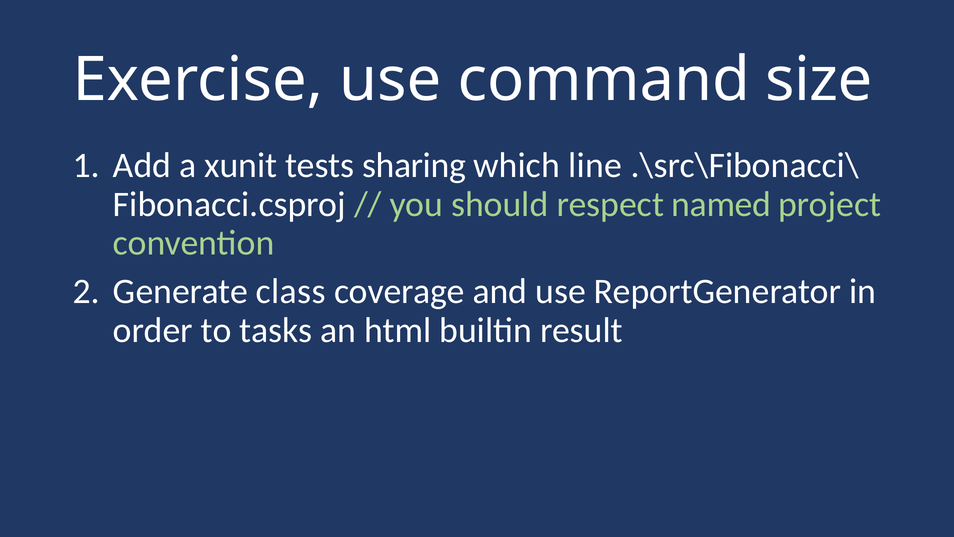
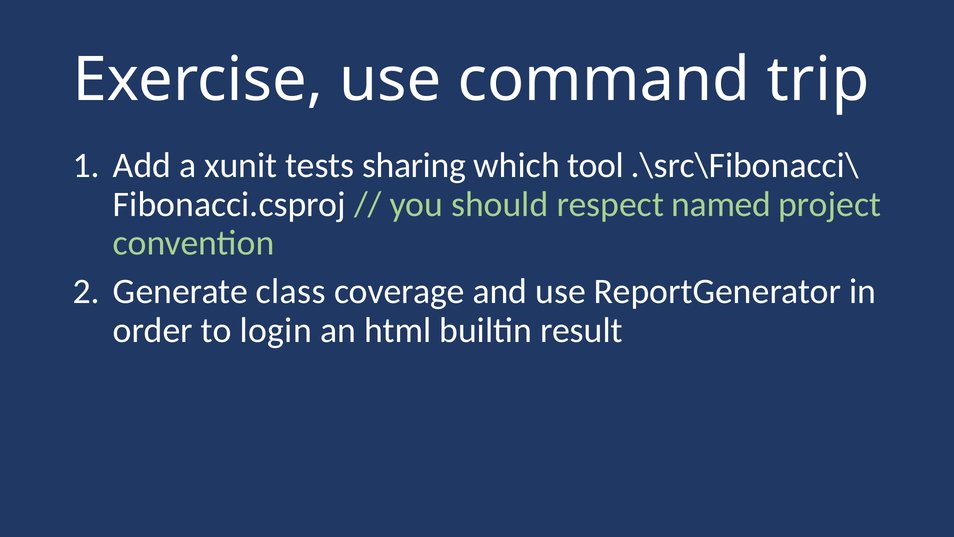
size: size -> trip
line: line -> tool
tasks: tasks -> login
